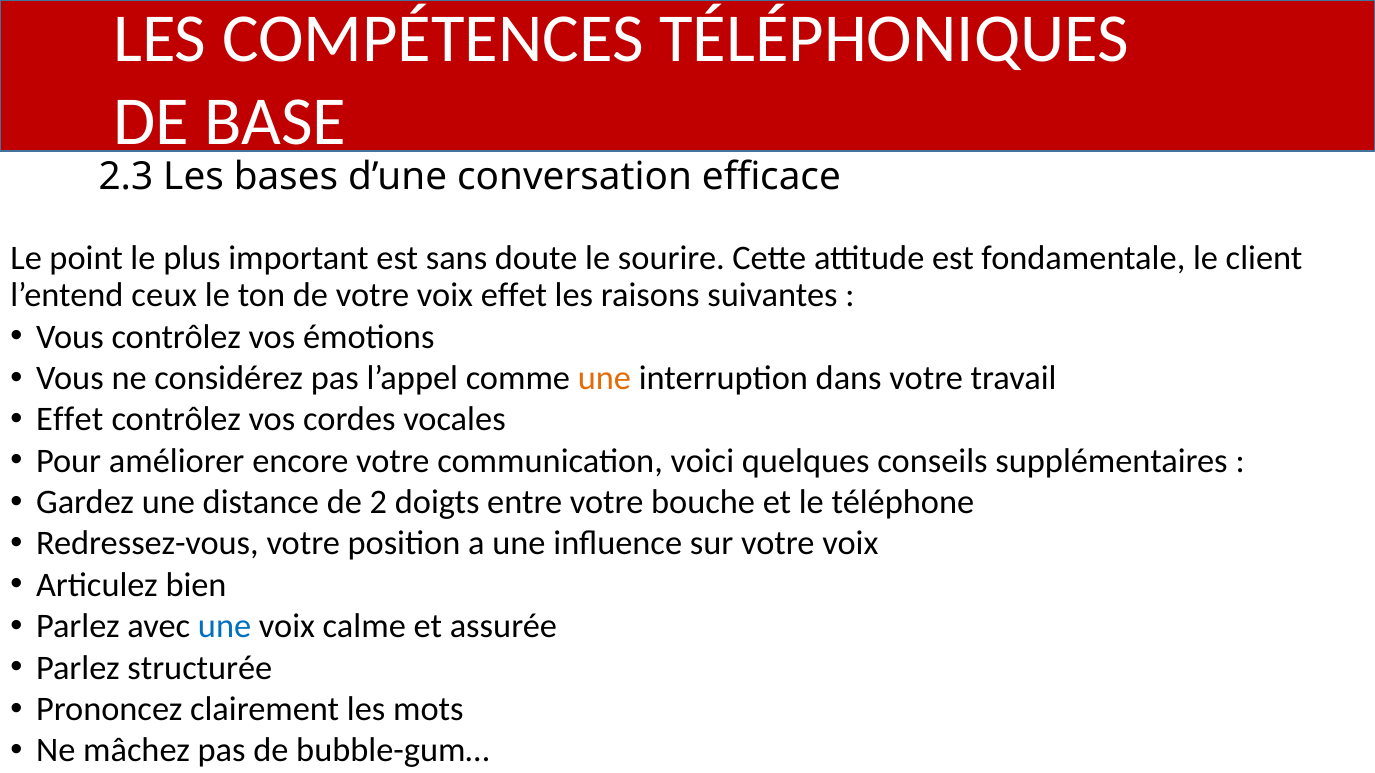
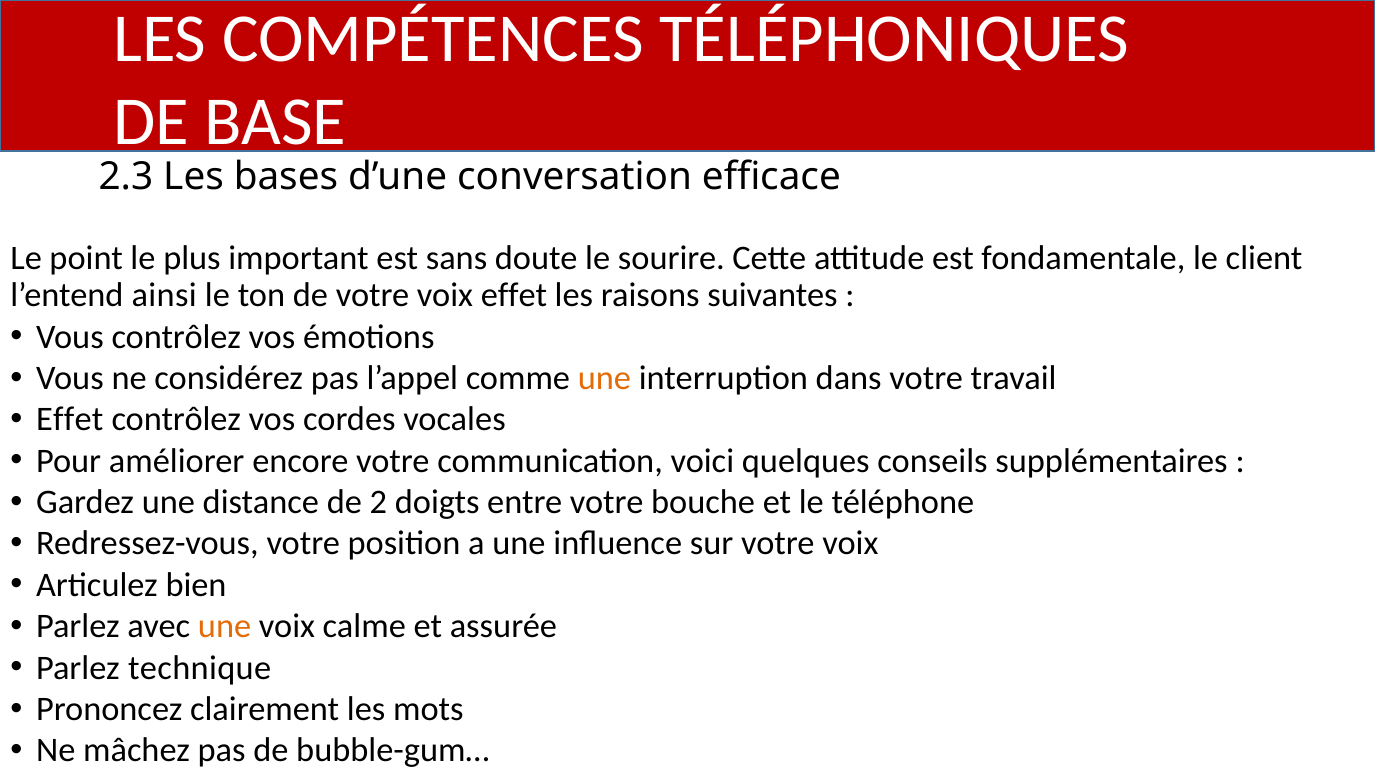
ceux: ceux -> ainsi
une at (225, 627) colour: blue -> orange
structurée: structurée -> technique
